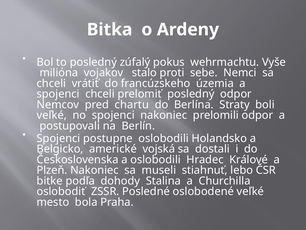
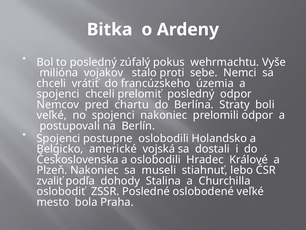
bitke: bitke -> zvaliť
